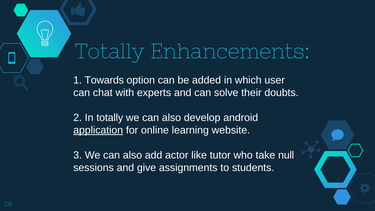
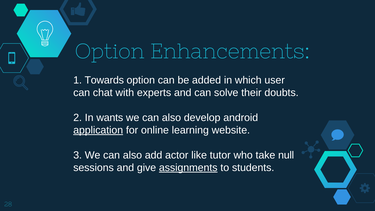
Totally at (110, 51): Totally -> Option
In totally: totally -> wants
assignments underline: none -> present
